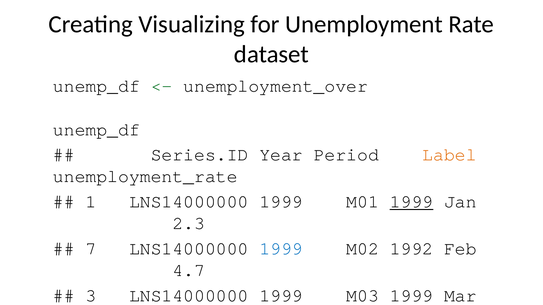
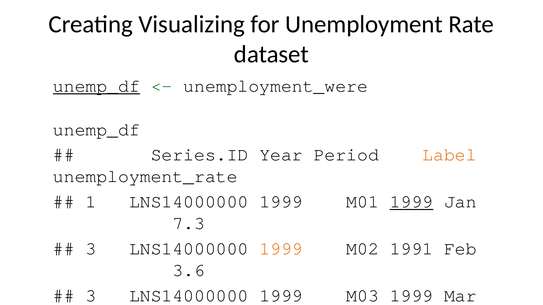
unemp_df at (96, 86) underline: none -> present
unemployment_over: unemployment_over -> unemployment_were
2.3 at (189, 224): 2.3 -> 7.3
7 at (91, 249): 7 -> 3
1999 at (281, 249) colour: blue -> orange
1992: 1992 -> 1991
4.7 at (189, 271): 4.7 -> 3.6
